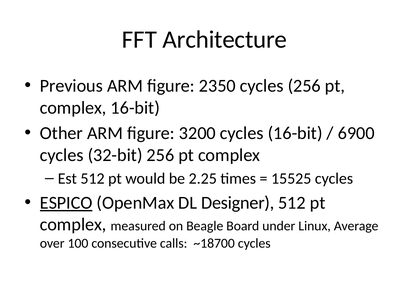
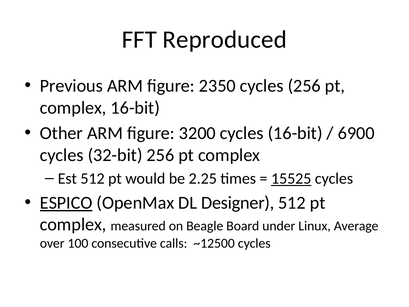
Architecture: Architecture -> Reproduced
15525 underline: none -> present
~18700: ~18700 -> ~12500
